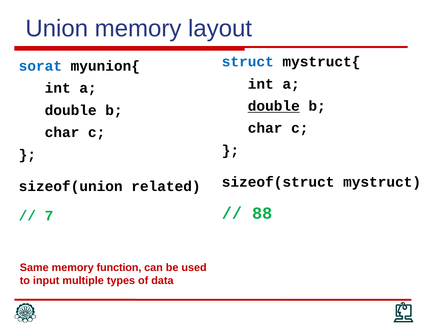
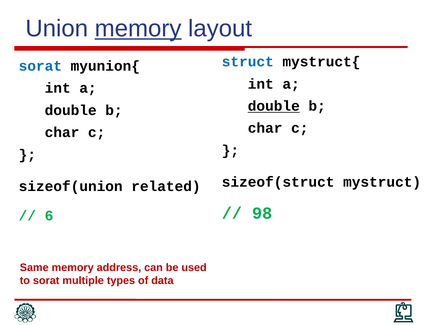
memory at (138, 29) underline: none -> present
88: 88 -> 98
7: 7 -> 6
function: function -> address
to input: input -> sorat
